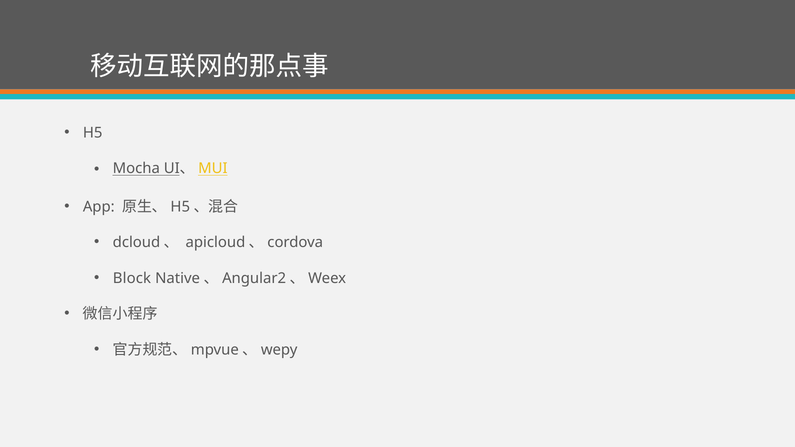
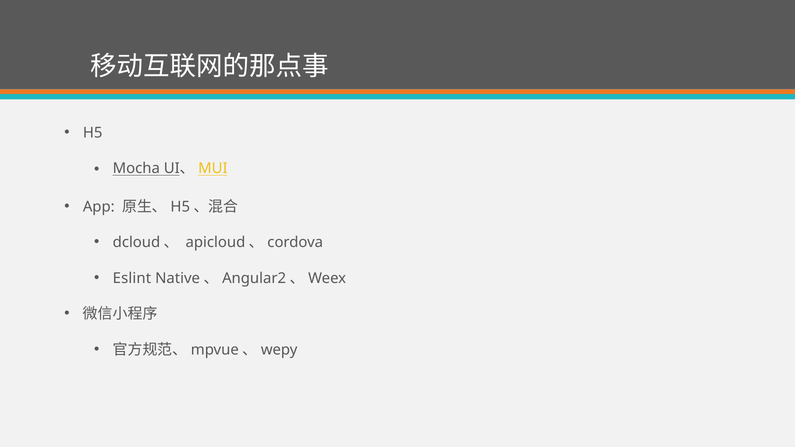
Block: Block -> Eslint
